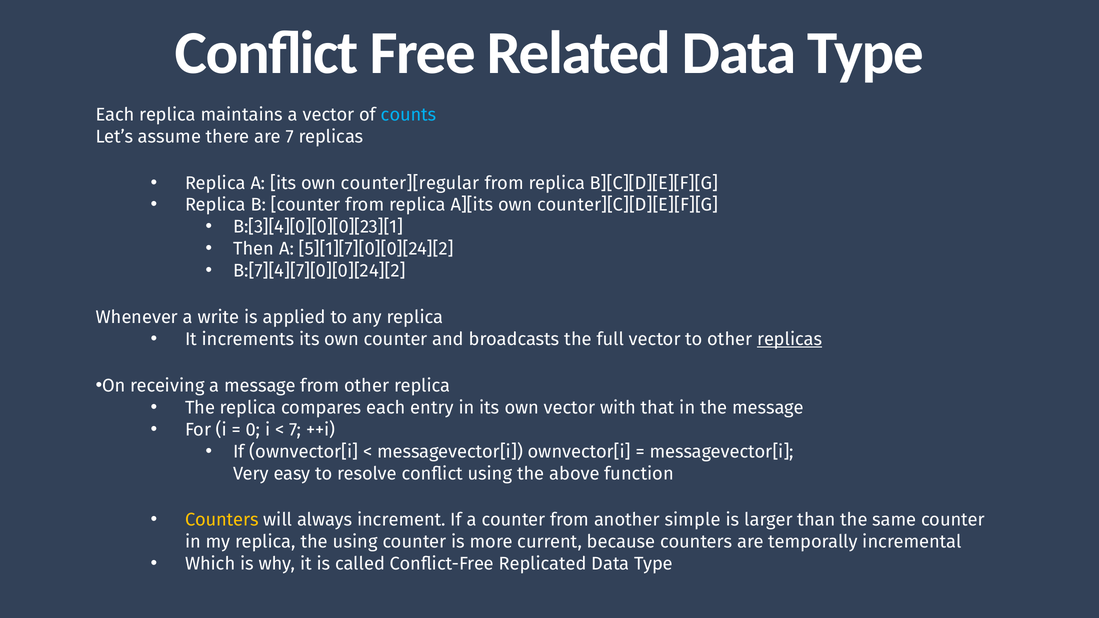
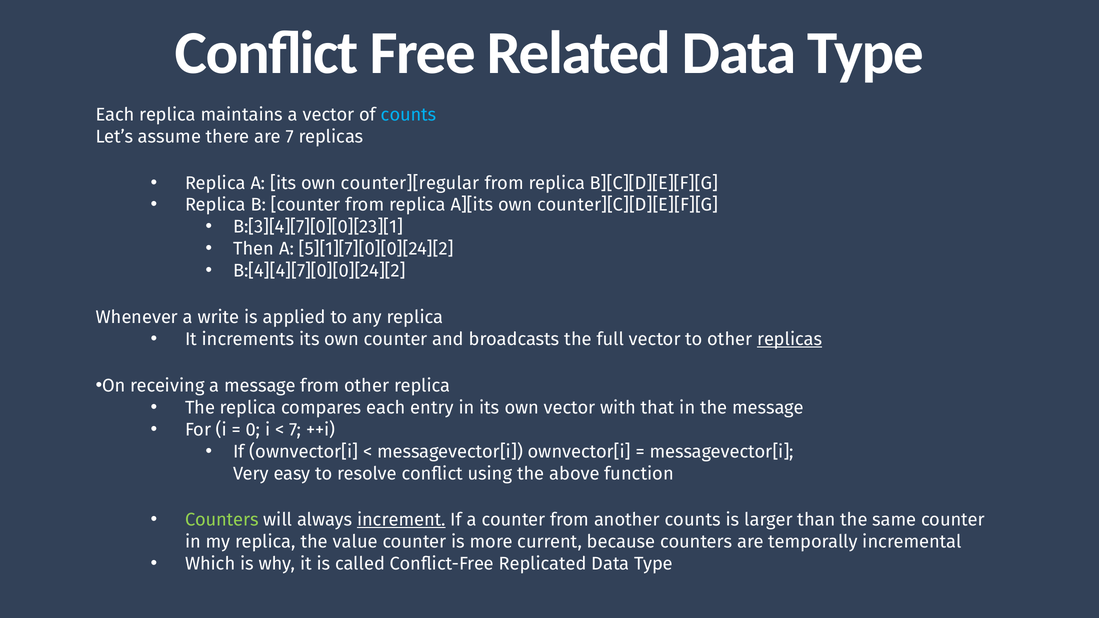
B:[3][4][0][0][0][23][1: B:[3][4][0][0][0][23][1 -> B:[3][4][7][0][0][23][1
B:[7][4][7][0][0][24][2: B:[7][4][7][0][0][24][2 -> B:[4][4][7][0][0][24][2
Counters at (222, 520) colour: yellow -> light green
increment underline: none -> present
another simple: simple -> counts
the using: using -> value
